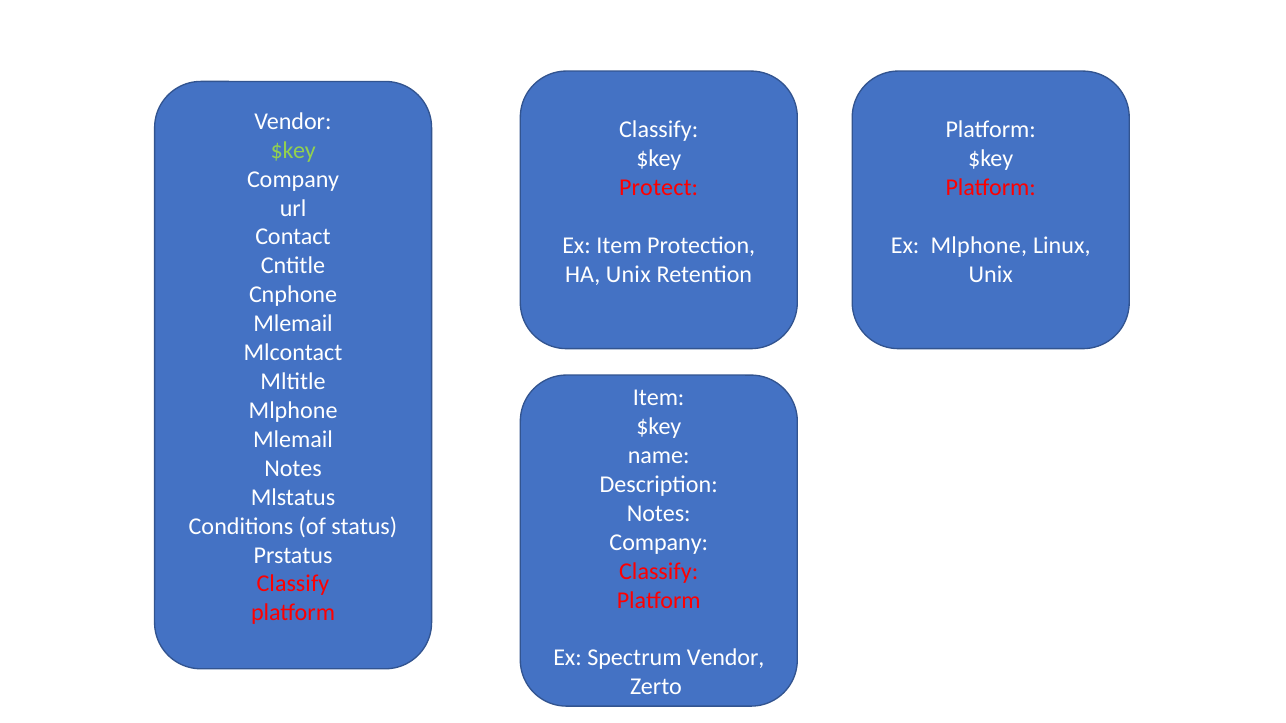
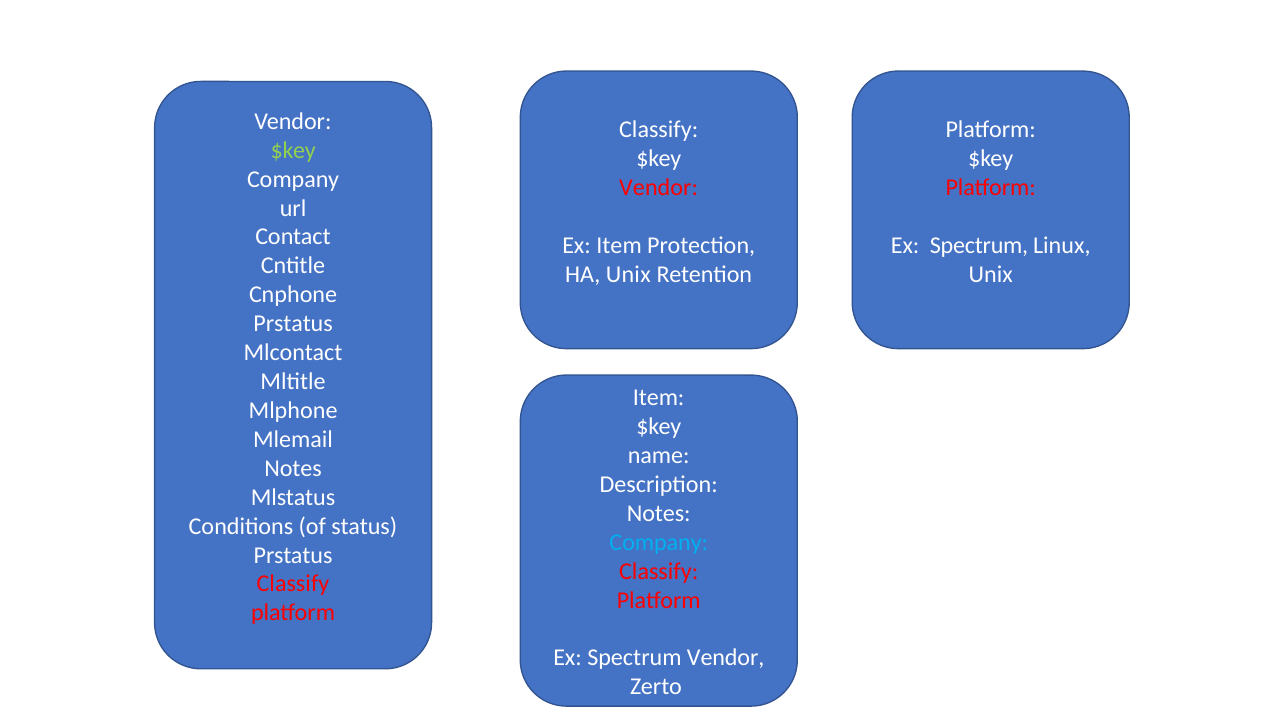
Protect at (659, 188): Protect -> Vendor
Mlphone at (979, 245): Mlphone -> Spectrum
Mlemail at (293, 324): Mlemail -> Prstatus
Company at (659, 543) colour: white -> light blue
